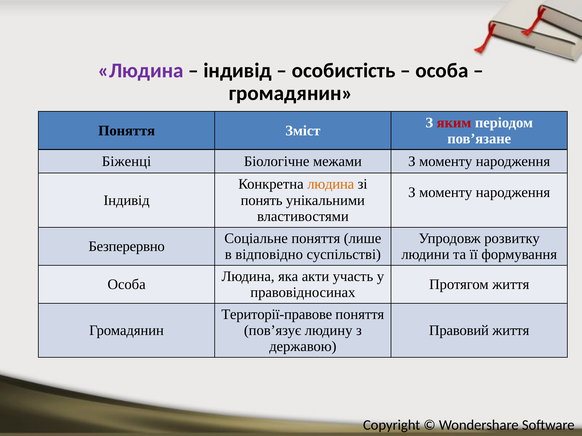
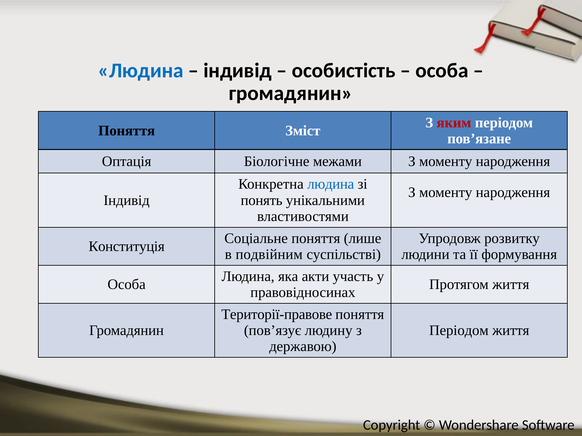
Людина at (141, 71) colour: purple -> blue
Біженці: Біженці -> Оптація
людина at (331, 184) colour: orange -> blue
Безперервно: Безперервно -> Конституція
відповідно: відповідно -> подвійним
Правовий at (459, 331): Правовий -> Періодом
